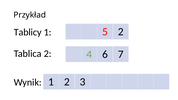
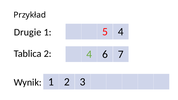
5 2: 2 -> 4
Tablicy: Tablicy -> Drugie
